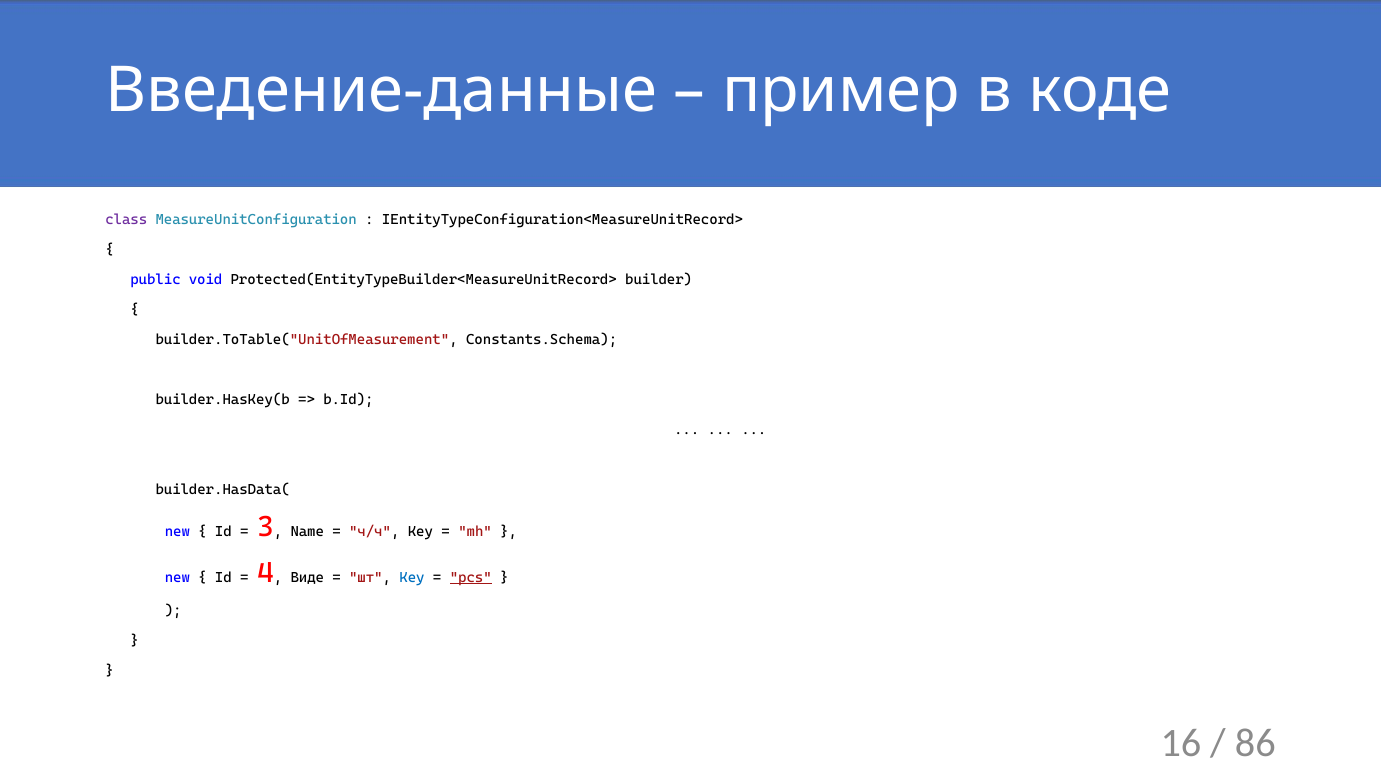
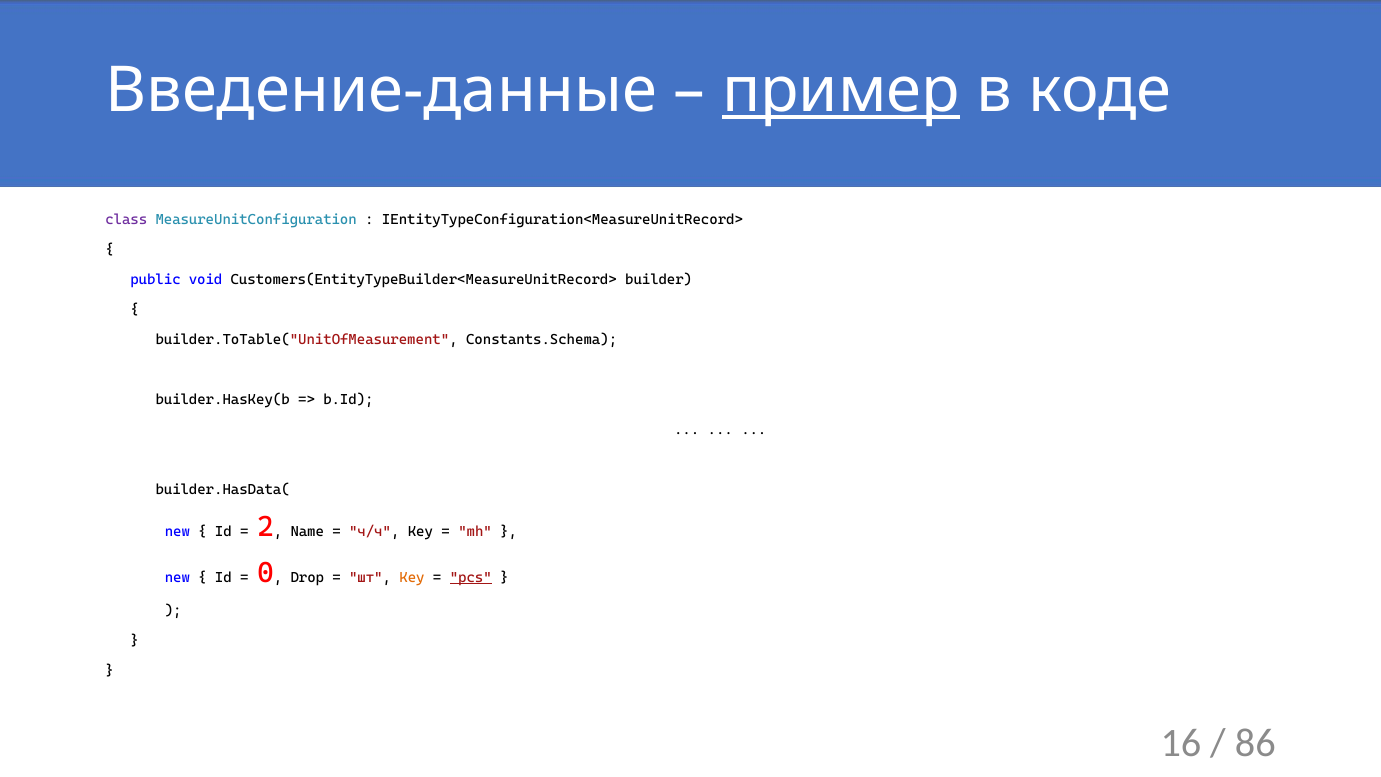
пример underline: none -> present
Protected(EntityTypeBuilder<MeasureUnitRecord>: Protected(EntityTypeBuilder<MeasureUnitRecord> -> Customers(EntityTypeBuilder<MeasureUnitRecord>
3: 3 -> 2
4: 4 -> 0
Виде: Виде -> Drop
Key at (412, 577) colour: blue -> orange
